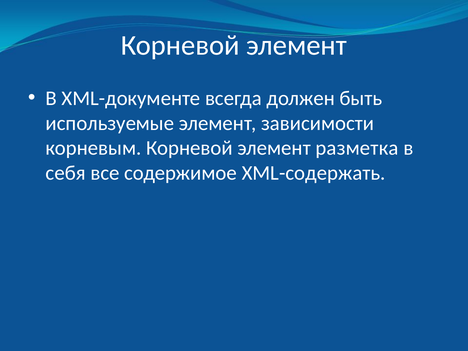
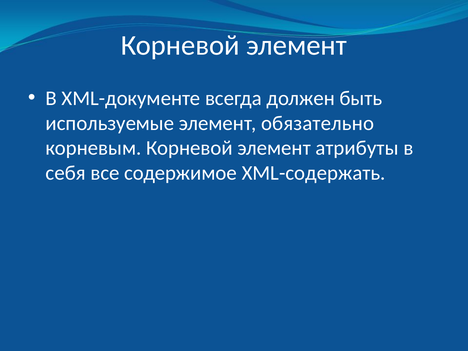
зависимости: зависимости -> обязательно
разметка: разметка -> атрибуты
